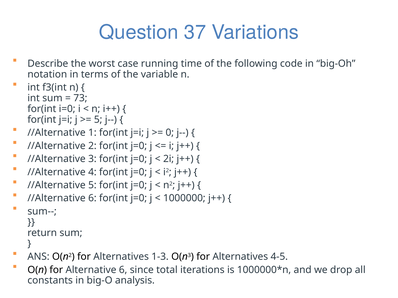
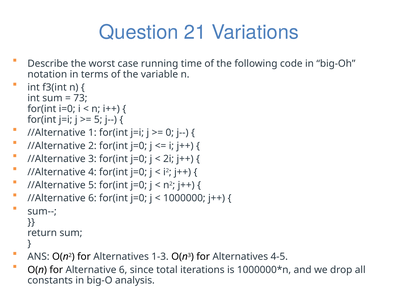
37: 37 -> 21
